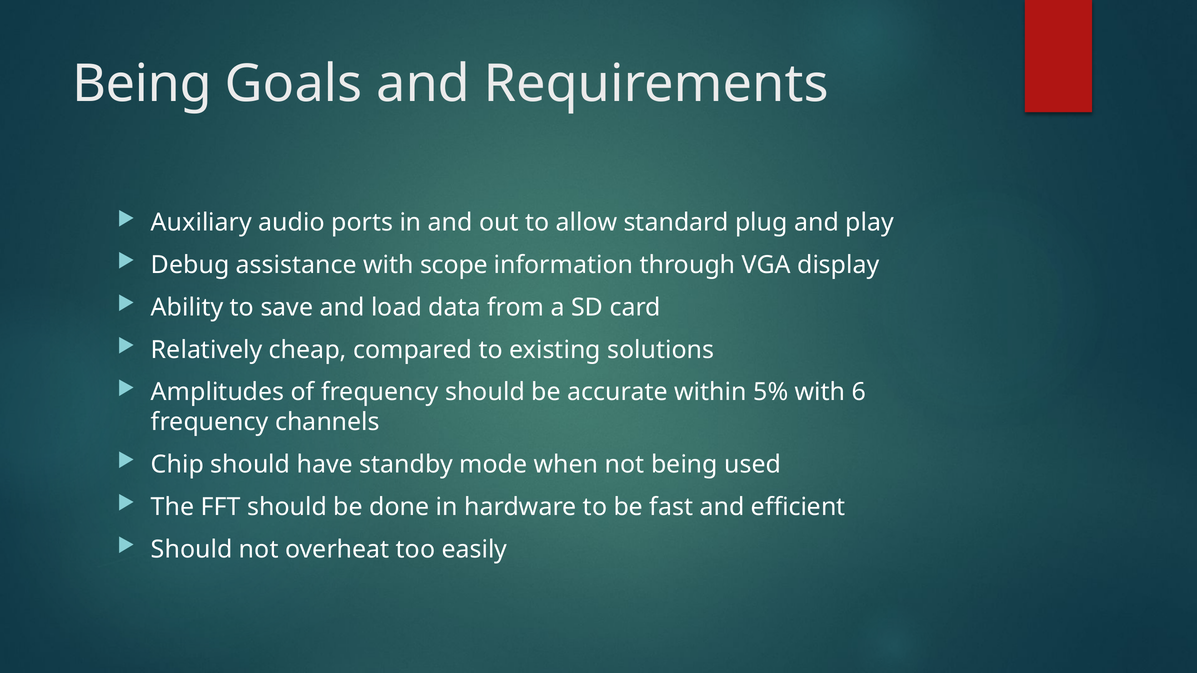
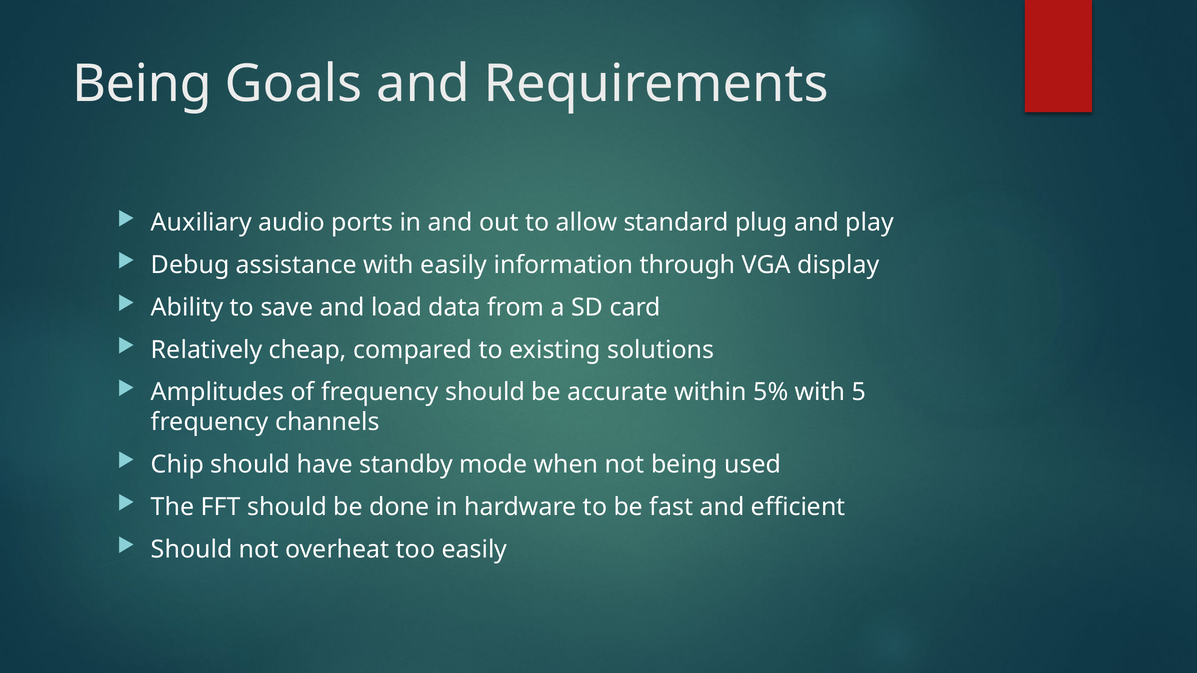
with scope: scope -> easily
6: 6 -> 5
